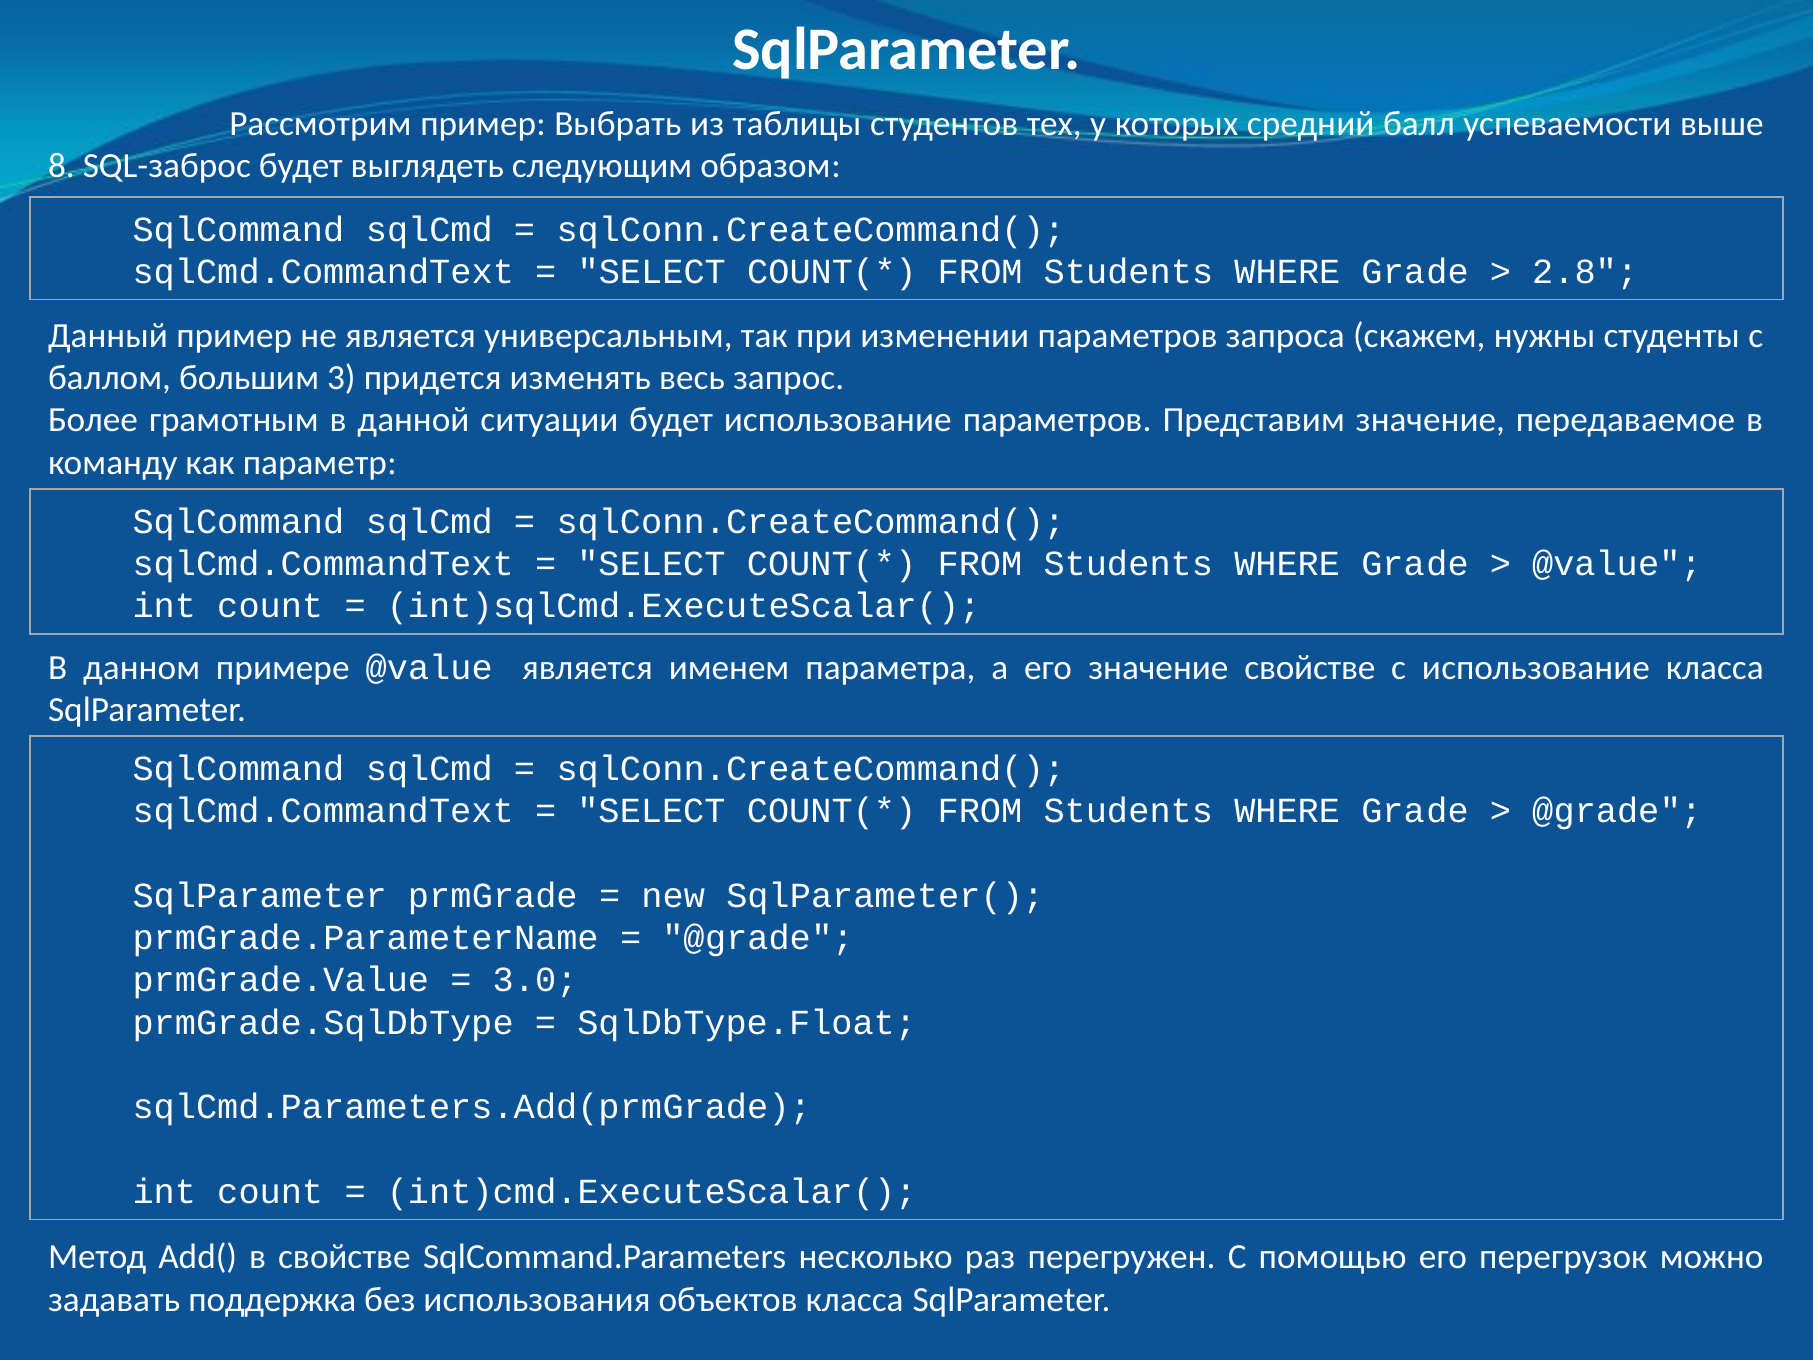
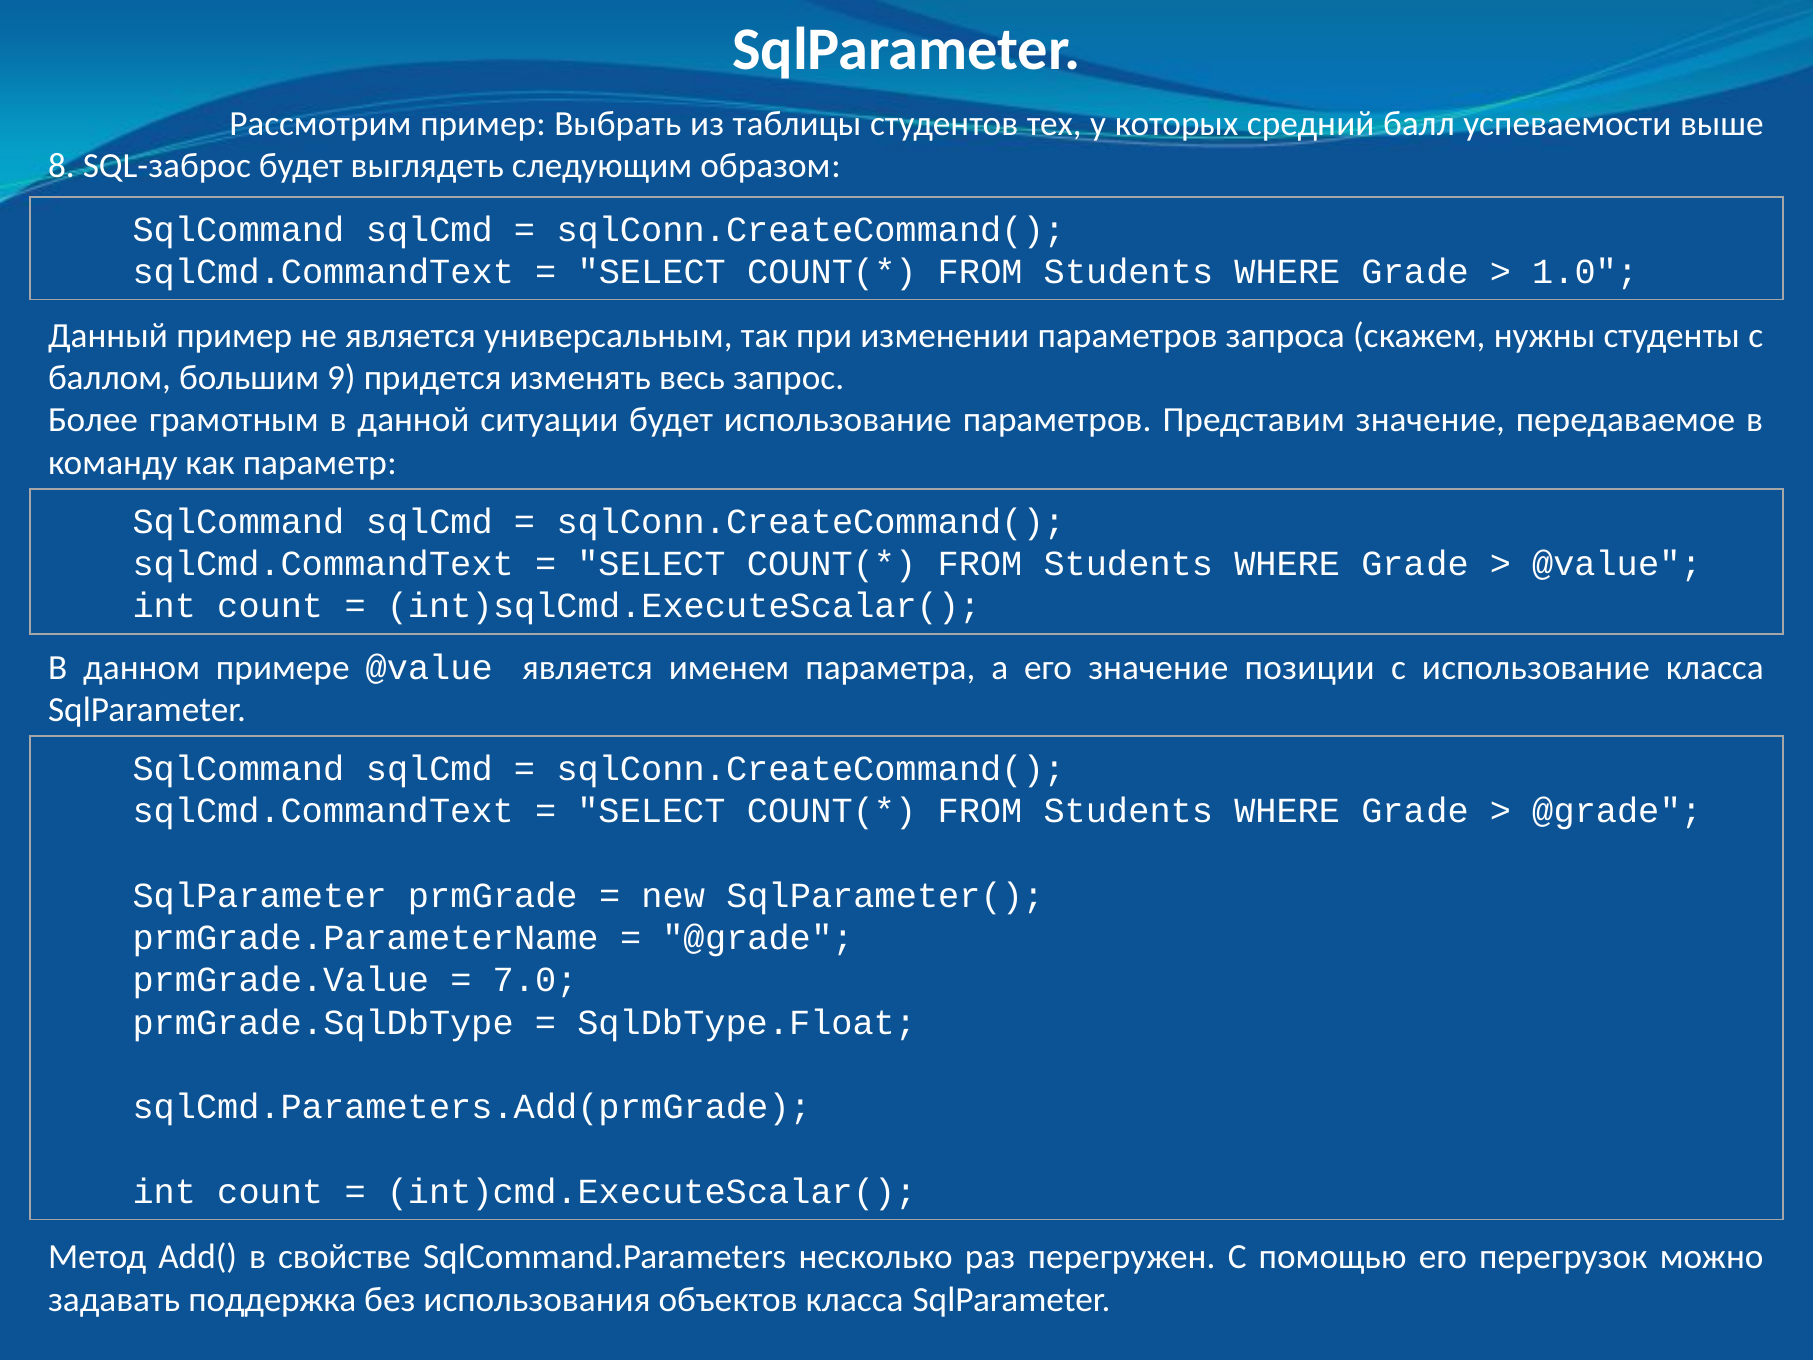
2.8: 2.8 -> 1.0
3: 3 -> 9
значение свойстве: свойстве -> позиции
3.0: 3.0 -> 7.0
